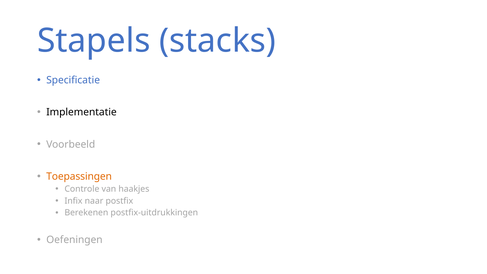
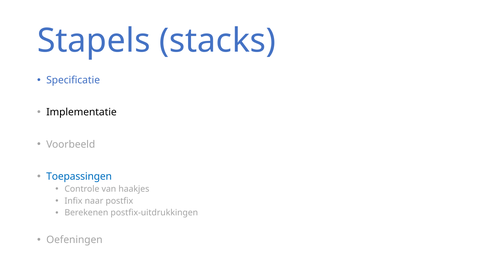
Toepassingen colour: orange -> blue
